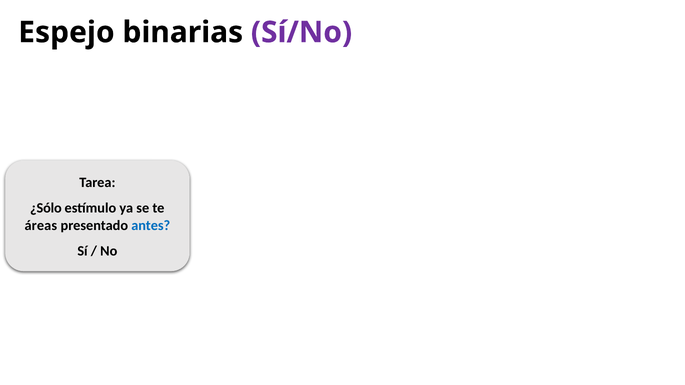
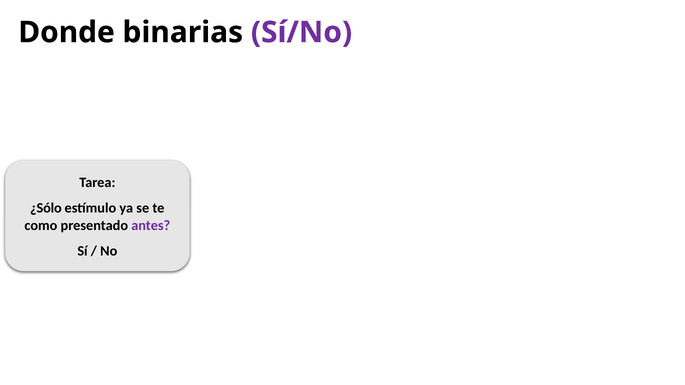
Espejo: Espejo -> Donde
áreas: áreas -> como
antes colour: blue -> purple
